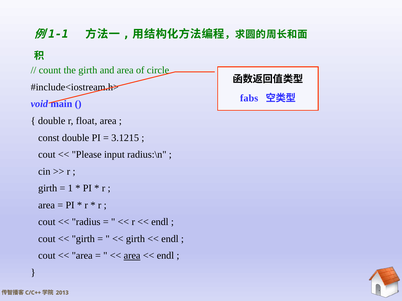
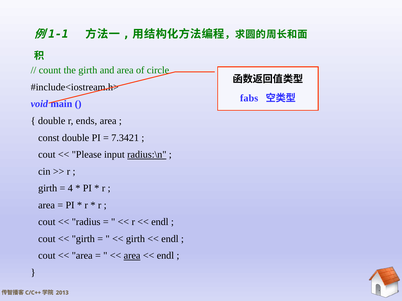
float: float -> ends
3.1215: 3.1215 -> 7.3421
radius:\n underline: none -> present
1: 1 -> 4
